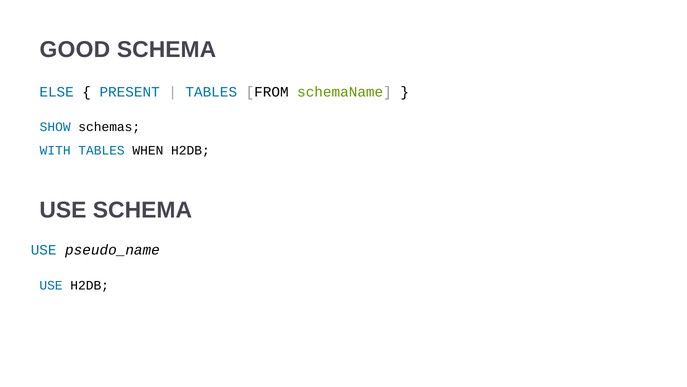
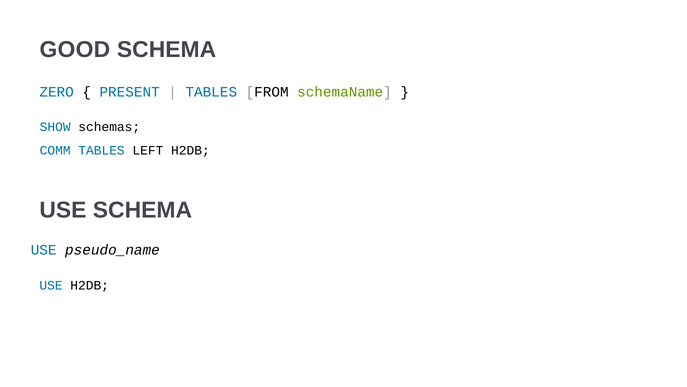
ELSE: ELSE -> ZERO
WITH: WITH -> COMM
WHEN: WHEN -> LEFT
